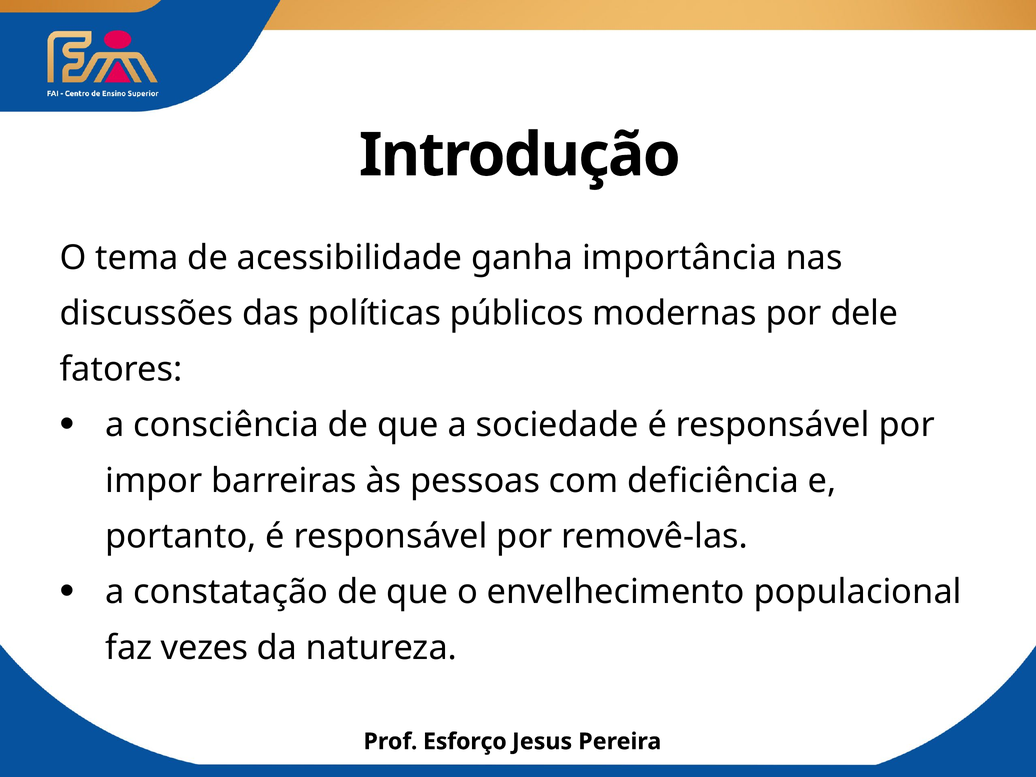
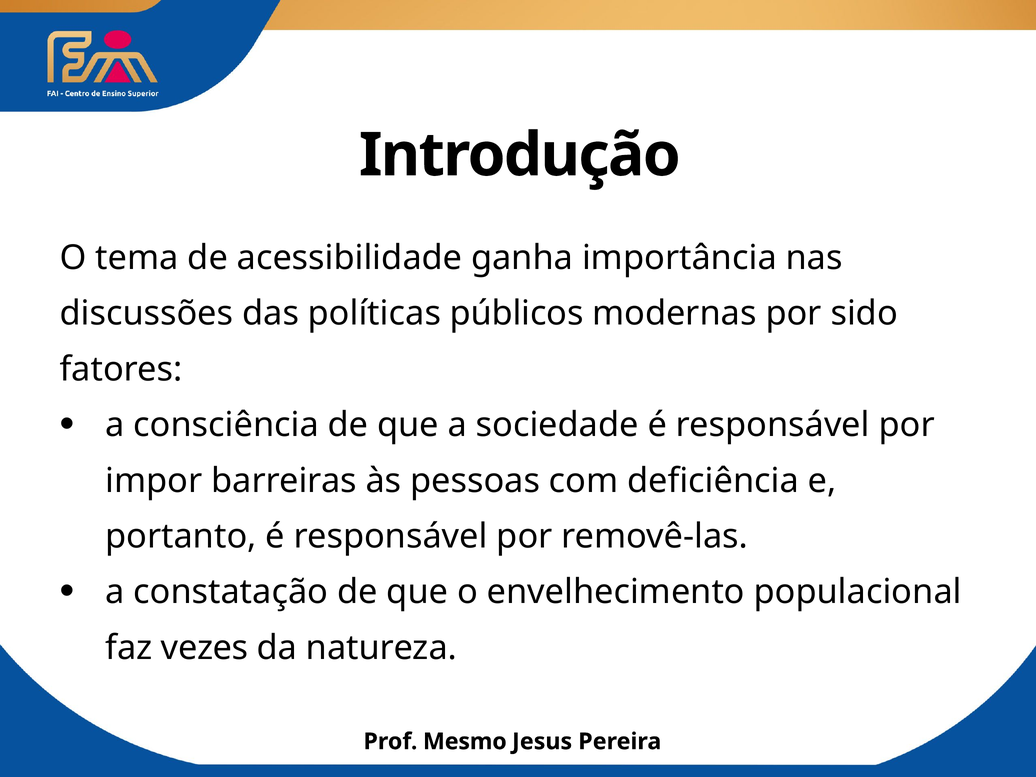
dele: dele -> sido
Esforço: Esforço -> Mesmo
